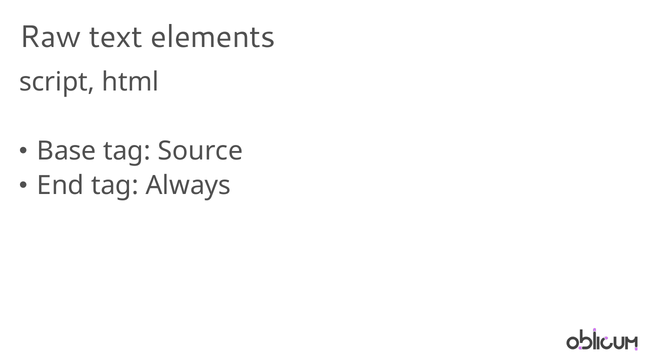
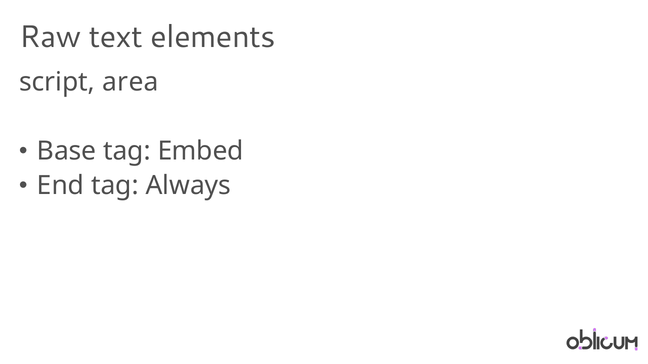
html: html -> area
Source: Source -> Embed
